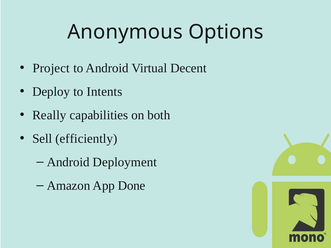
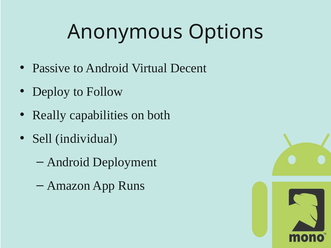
Project: Project -> Passive
Intents: Intents -> Follow
efficiently: efficiently -> individual
Done: Done -> Runs
